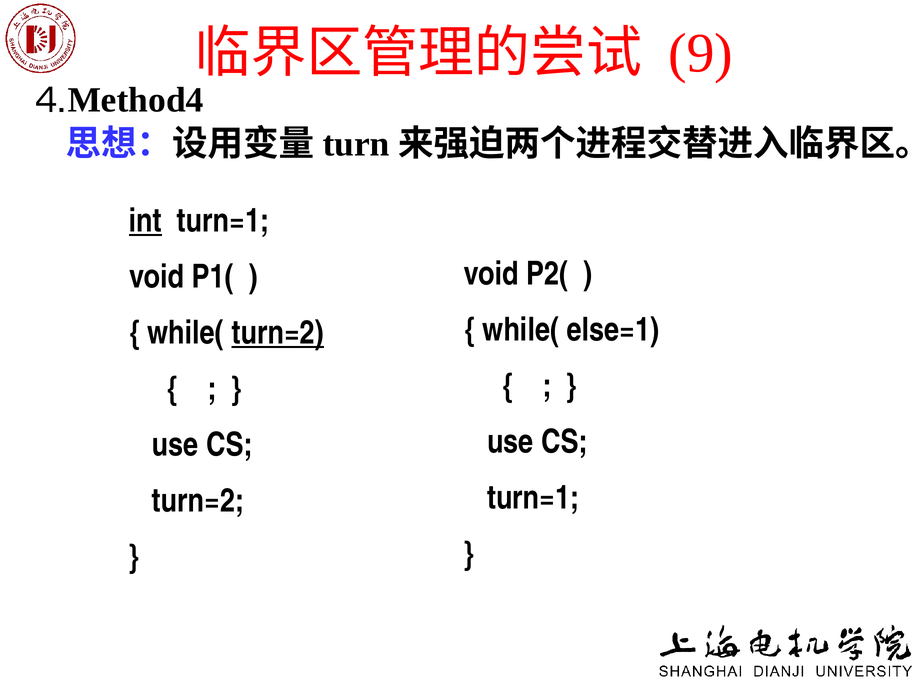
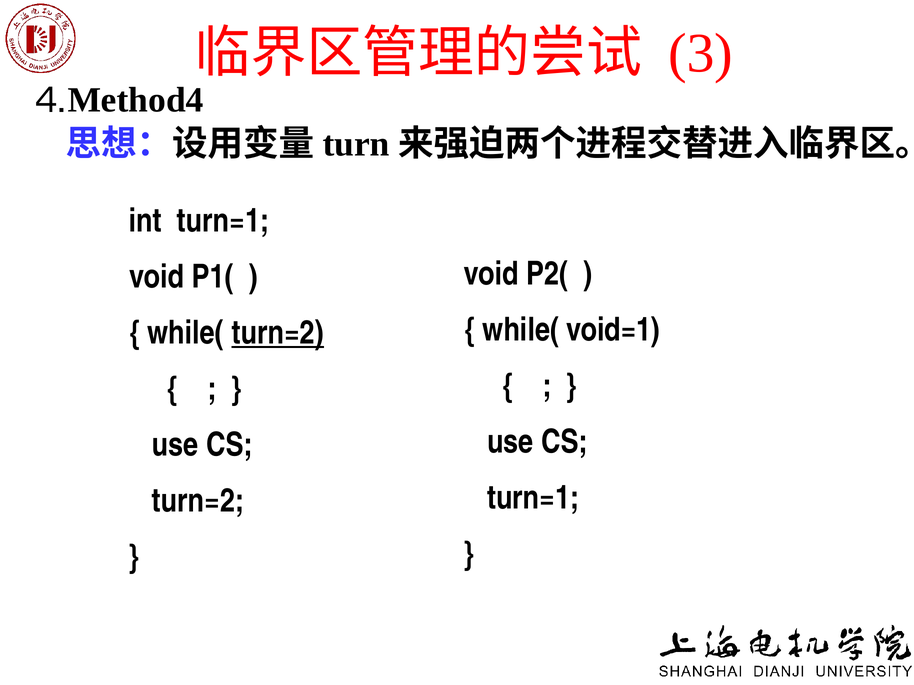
9: 9 -> 3
int underline: present -> none
else=1: else=1 -> void=1
